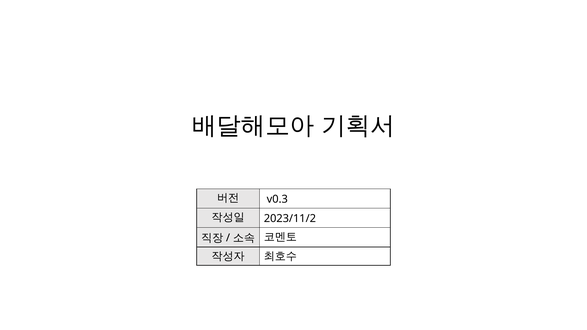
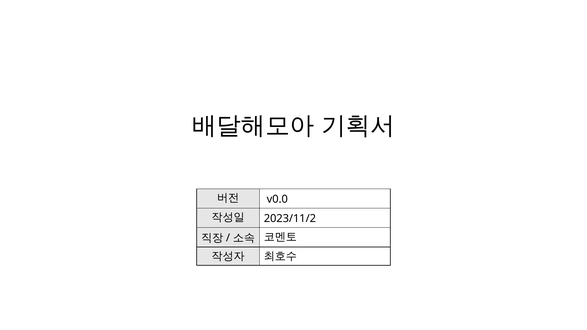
v0.3: v0.3 -> v0.0
